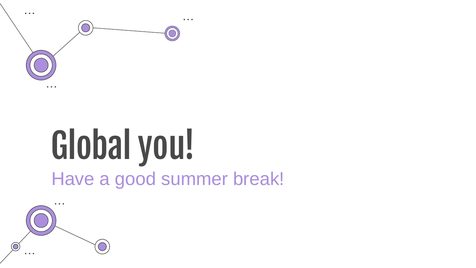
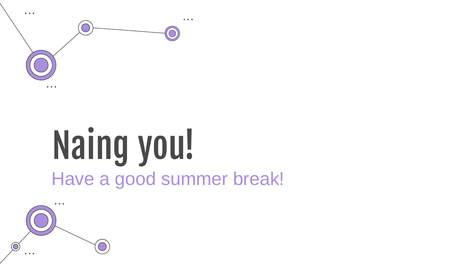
Global: Global -> Naing
